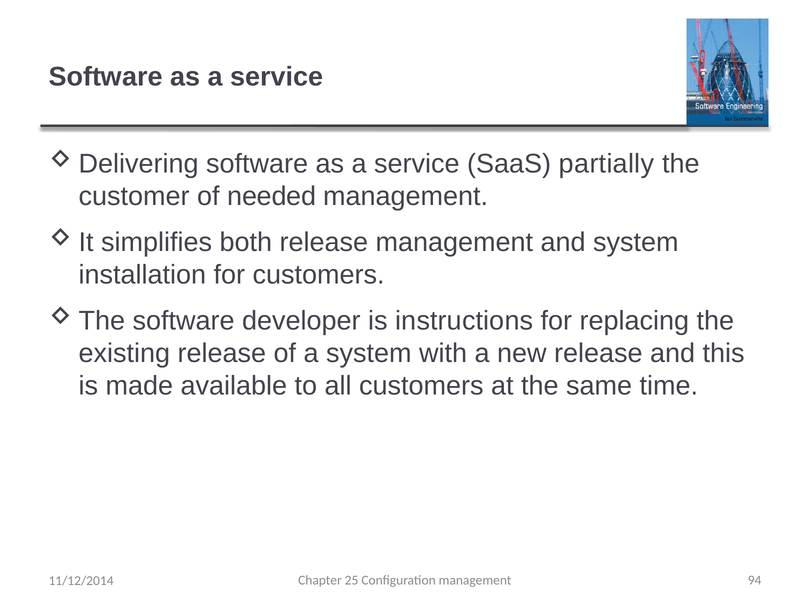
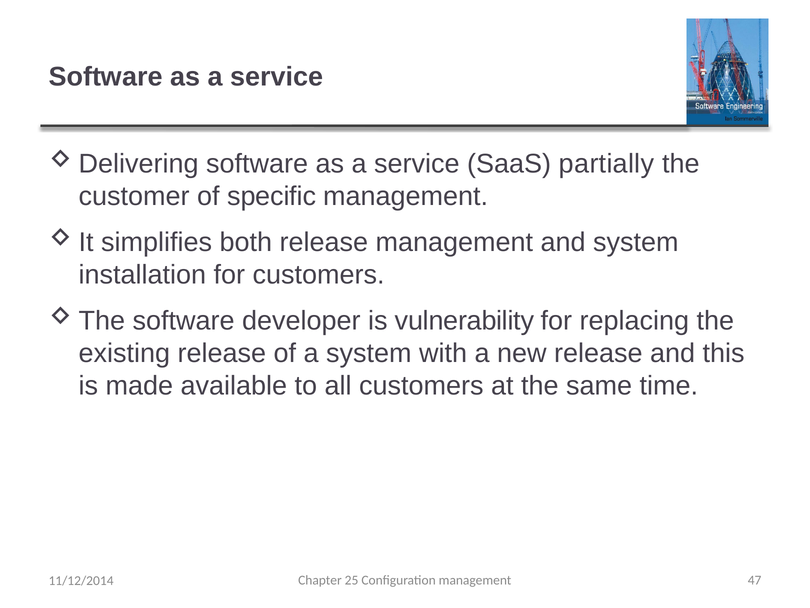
needed: needed -> specific
instructions: instructions -> vulnerability
94: 94 -> 47
